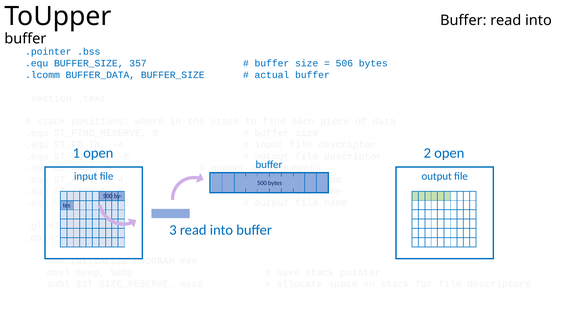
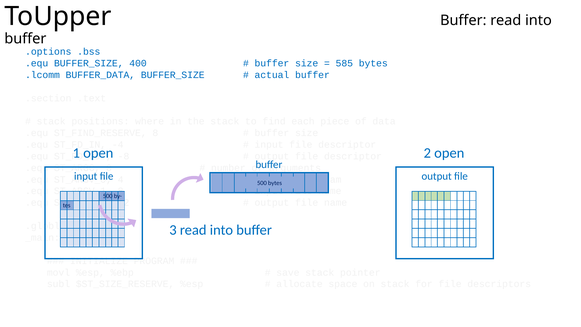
.pointer: .pointer -> .options
357: 357 -> 400
506: 506 -> 585
